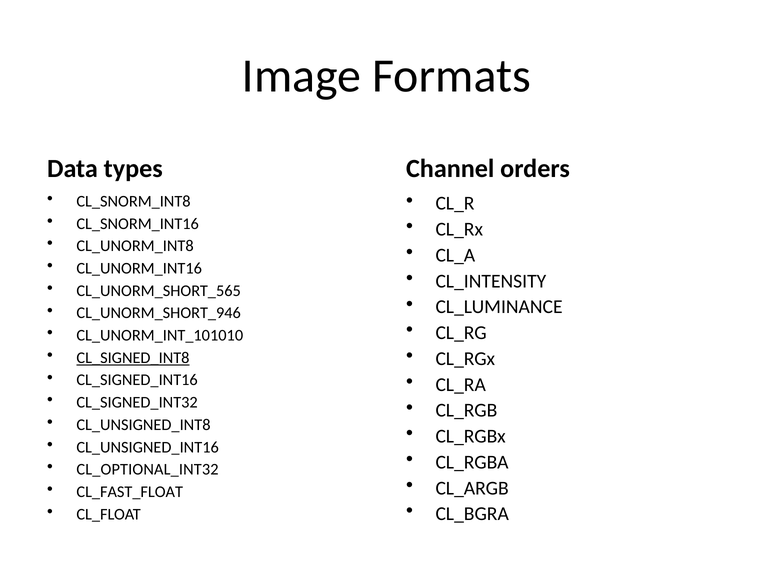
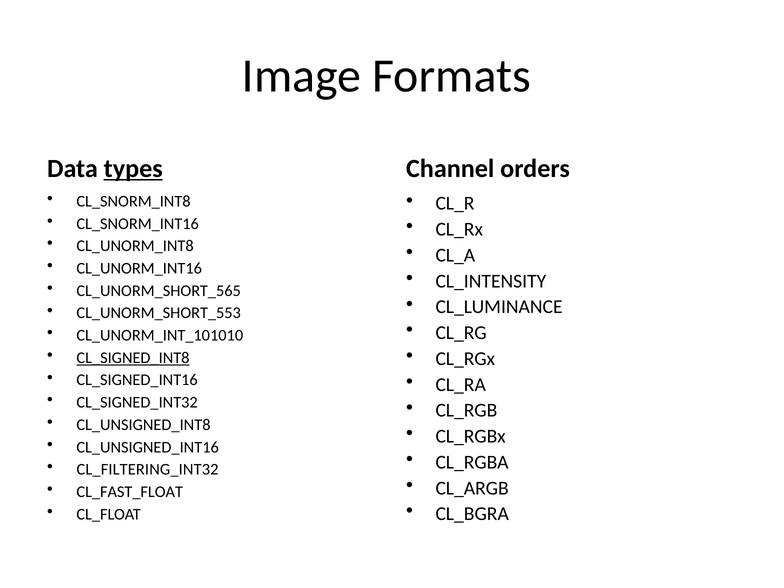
types underline: none -> present
CL_UNORM_SHORT_946: CL_UNORM_SHORT_946 -> CL_UNORM_SHORT_553
CL_OPTIONAL_INT32: CL_OPTIONAL_INT32 -> CL_FILTERING_INT32
